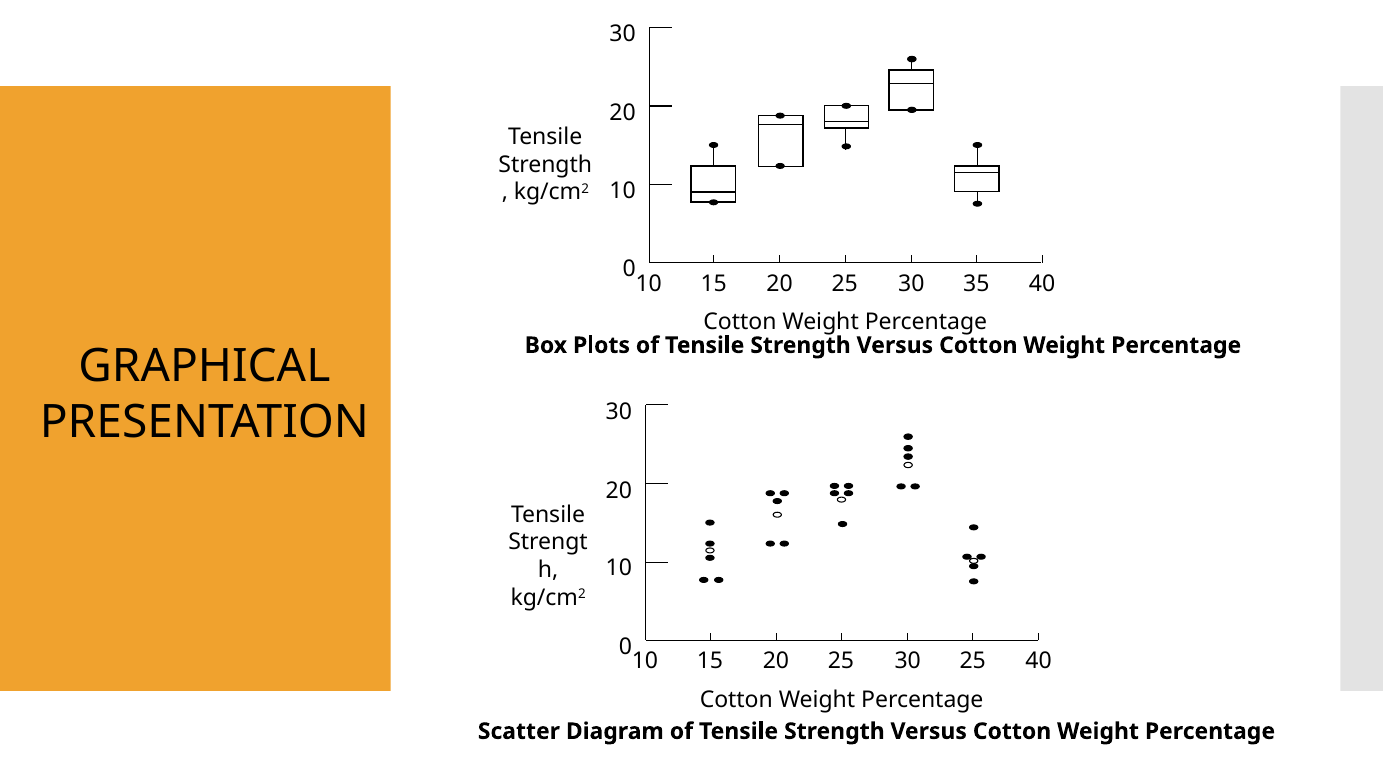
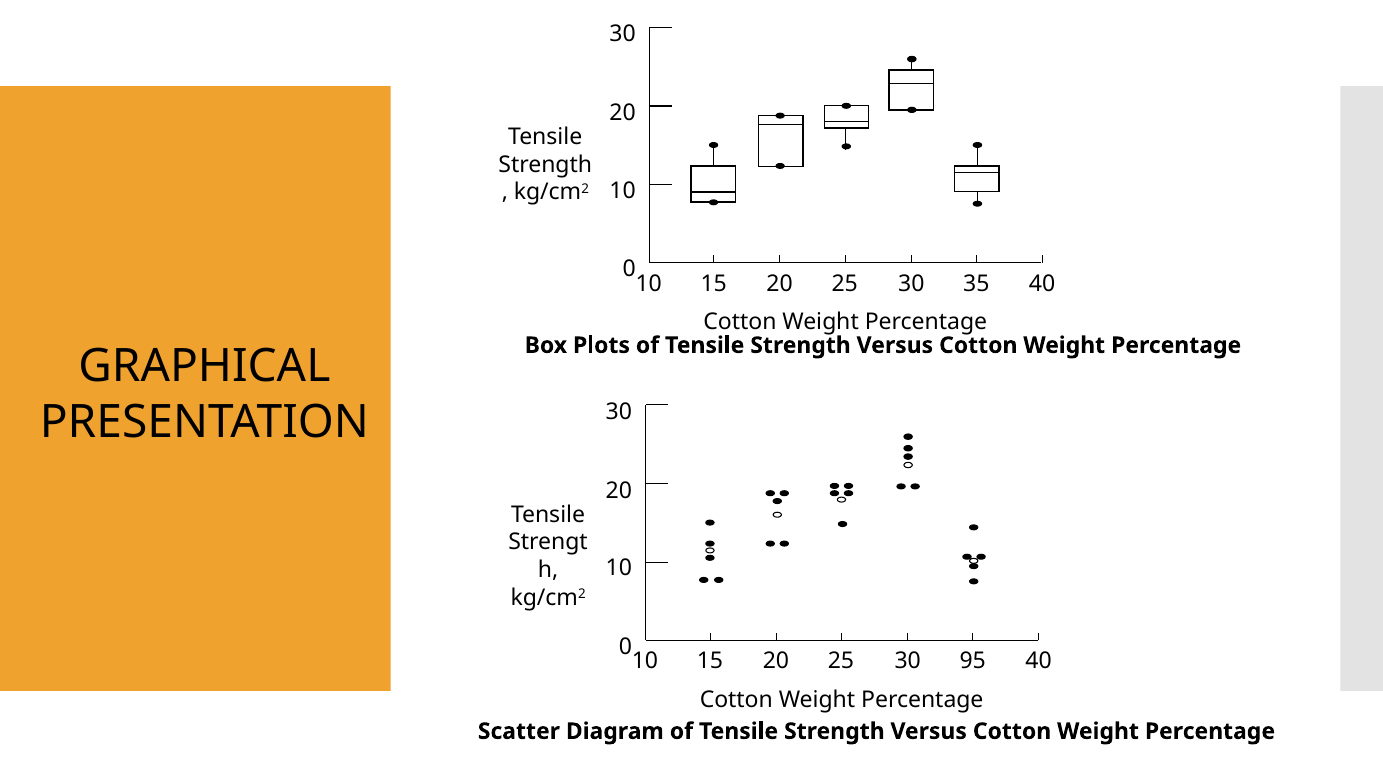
30 25: 25 -> 95
